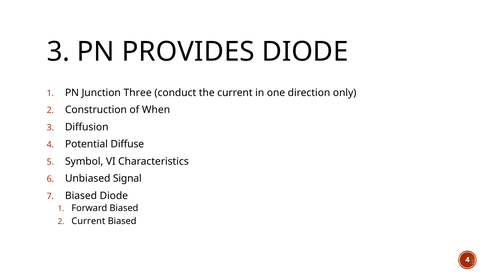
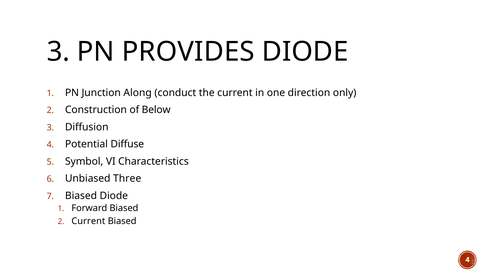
Three: Three -> Along
When: When -> Below
Signal: Signal -> Three
